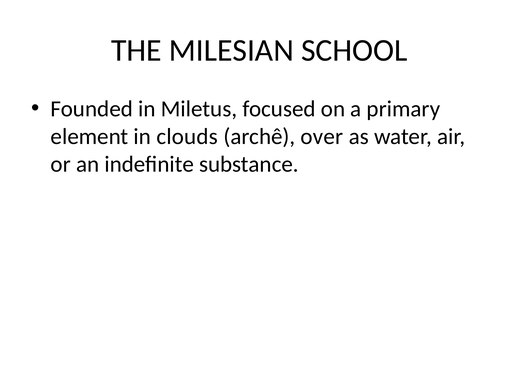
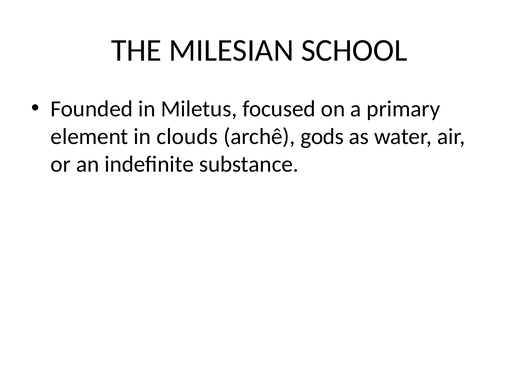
over: over -> gods
